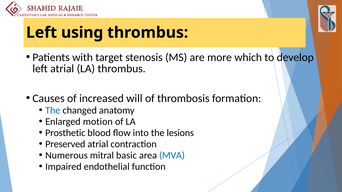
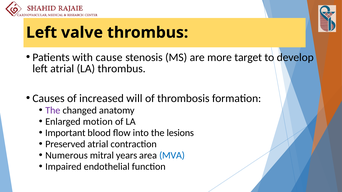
using: using -> valve
target: target -> cause
which: which -> target
The at (53, 111) colour: blue -> purple
Prosthetic: Prosthetic -> Important
basic: basic -> years
